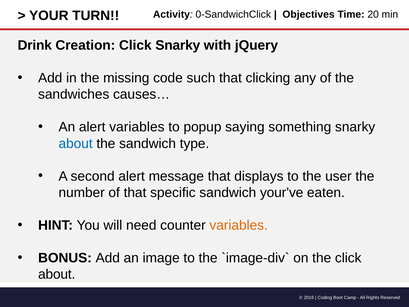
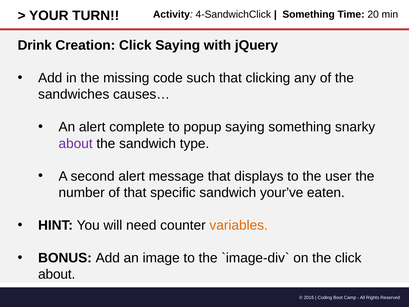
0-SandwichClick: 0-SandwichClick -> 4-SandwichClick
Objectives at (309, 14): Objectives -> Something
Click Snarky: Snarky -> Saying
alert variables: variables -> complete
about at (76, 143) colour: blue -> purple
